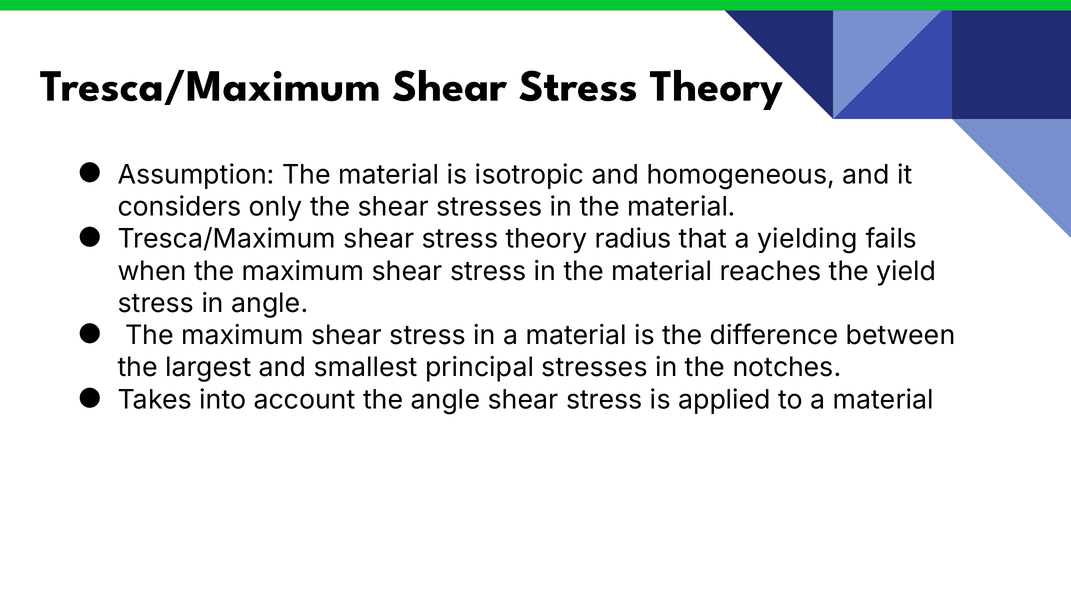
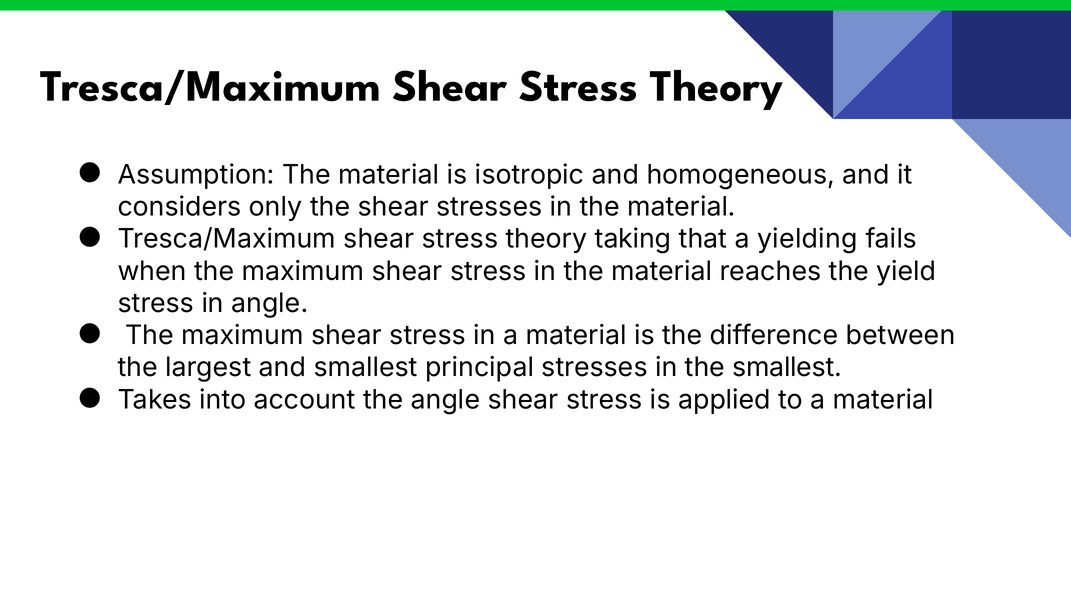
radius: radius -> taking
the notches: notches -> smallest
